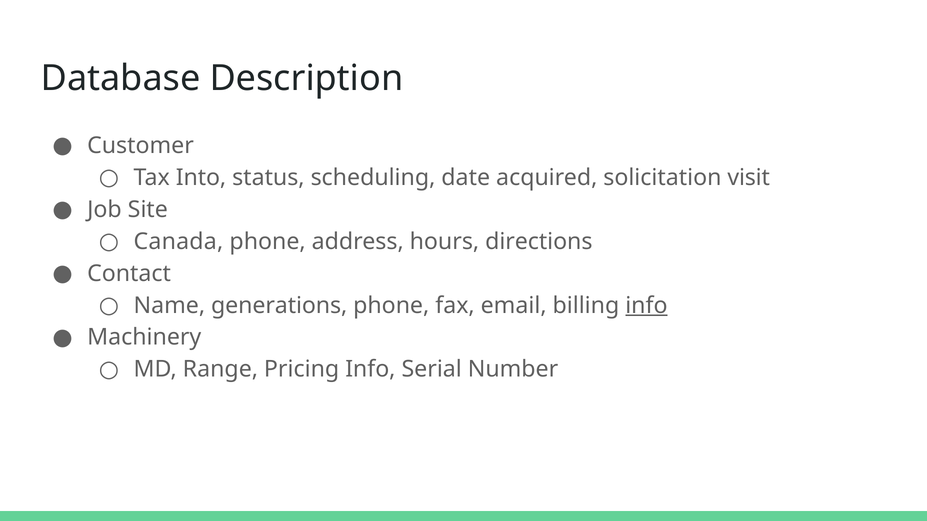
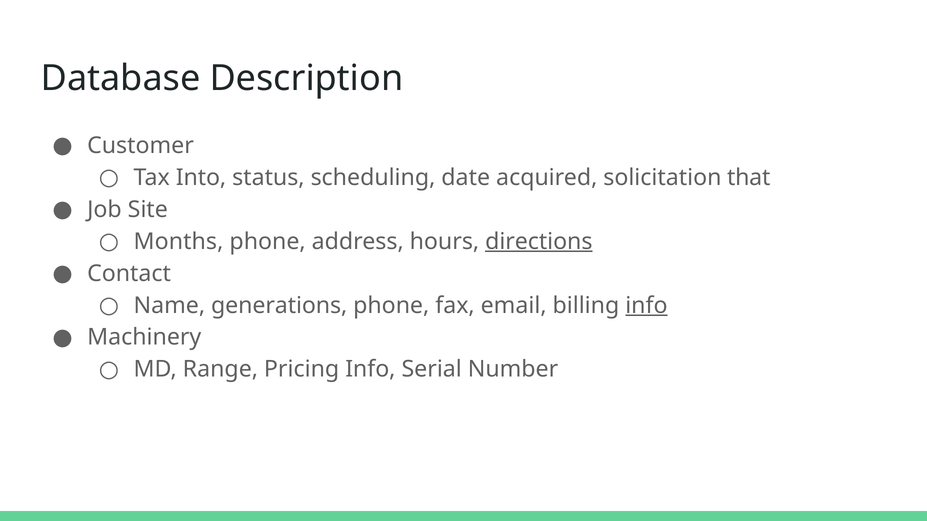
visit: visit -> that
Canada: Canada -> Months
directions underline: none -> present
